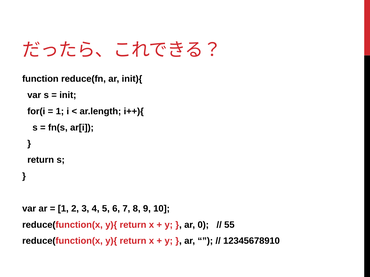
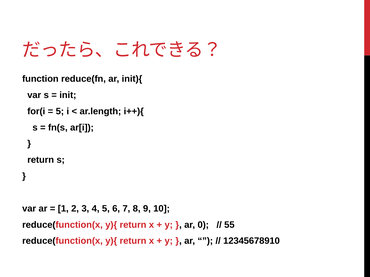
1 at (60, 111): 1 -> 5
